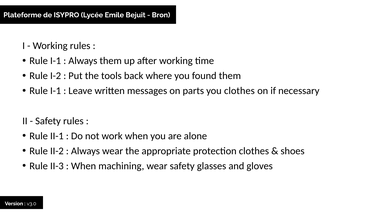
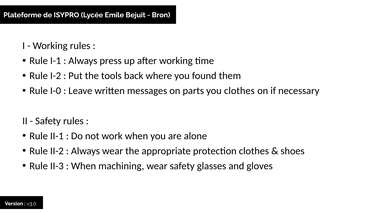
Always them: them -> press
I-1 at (56, 91): I-1 -> I-0
